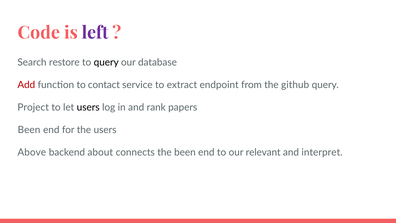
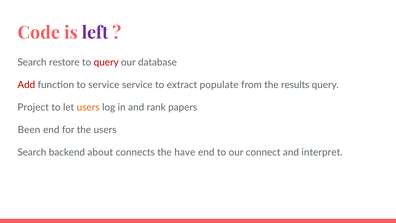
query at (106, 62) colour: black -> red
to contact: contact -> service
endpoint: endpoint -> populate
github: github -> results
users at (88, 107) colour: black -> orange
Above at (32, 152): Above -> Search
the been: been -> have
relevant: relevant -> connect
